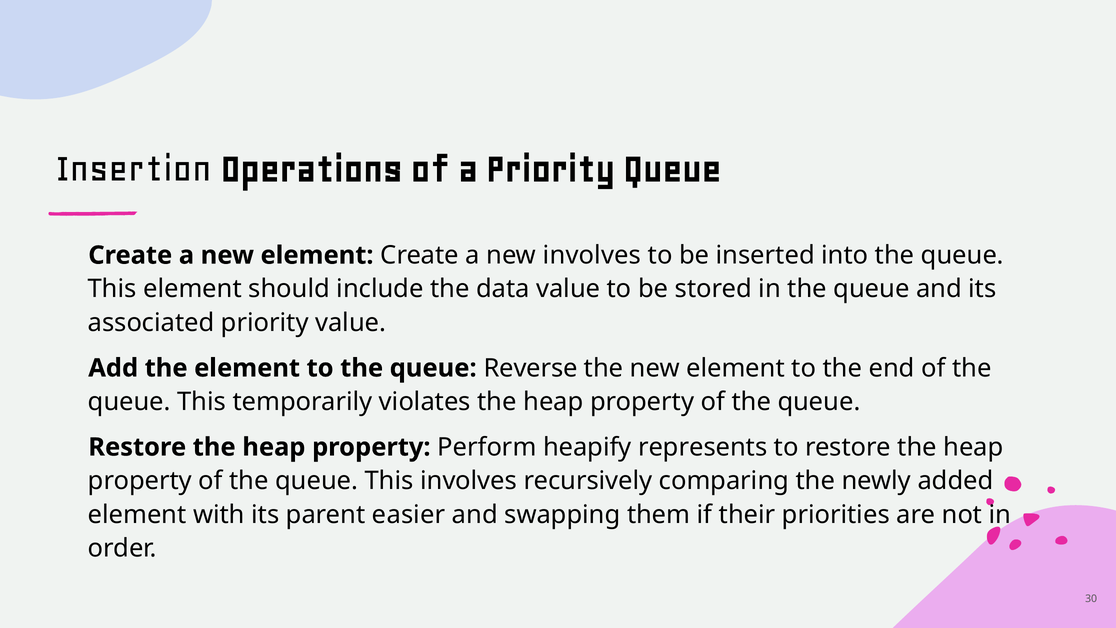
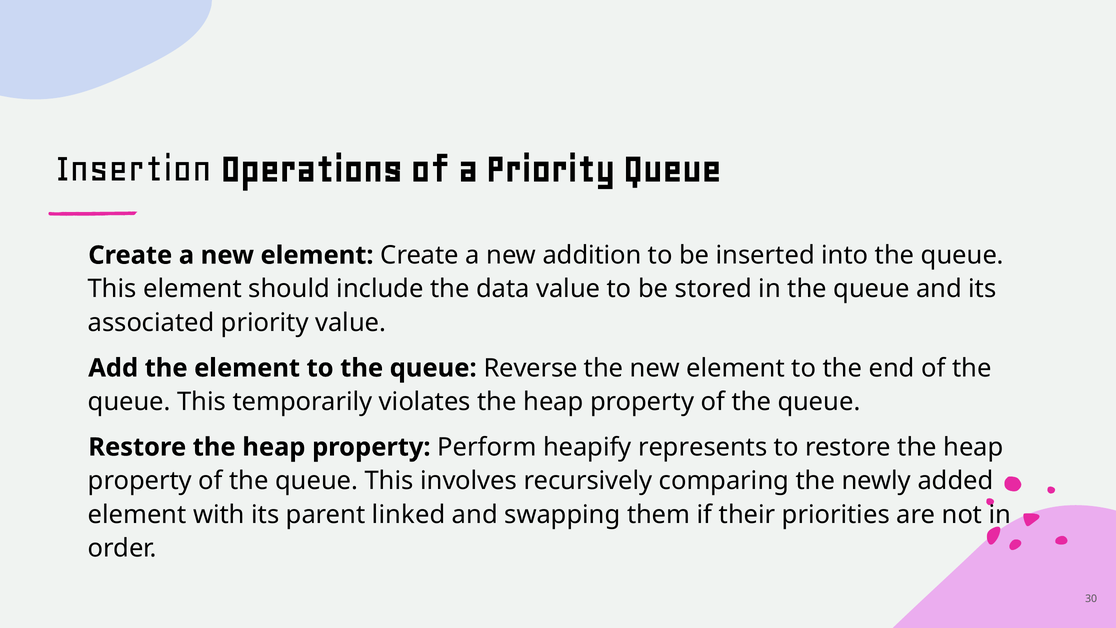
new involves: involves -> addition
easier: easier -> linked
